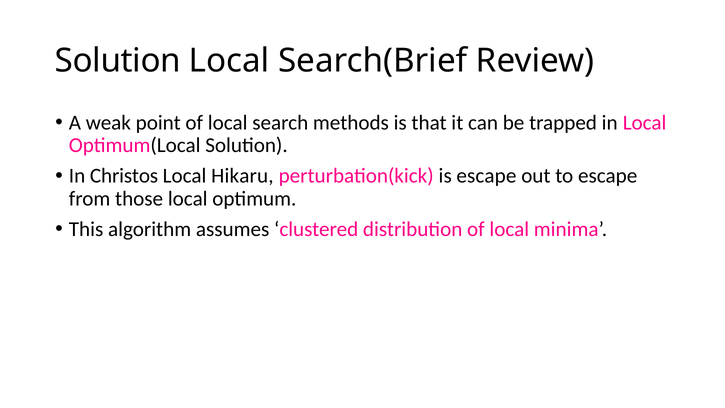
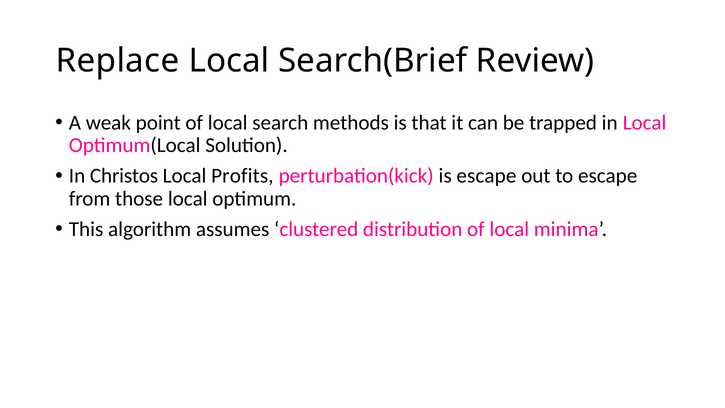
Solution at (118, 61): Solution -> Replace
Hikaru: Hikaru -> Profits
